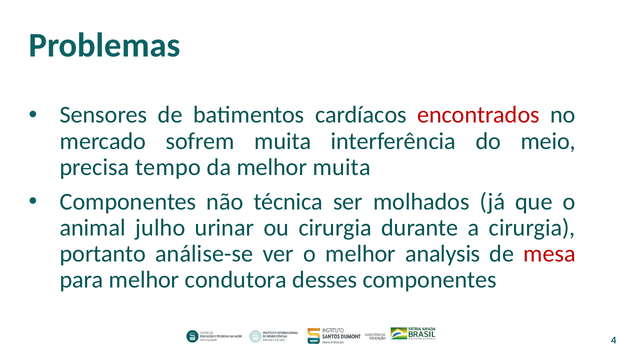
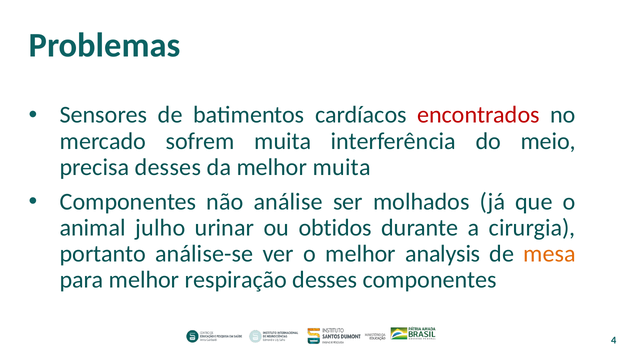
precisa tempo: tempo -> desses
técnica: técnica -> análise
ou cirurgia: cirurgia -> obtidos
mesa colour: red -> orange
condutora: condutora -> respiração
